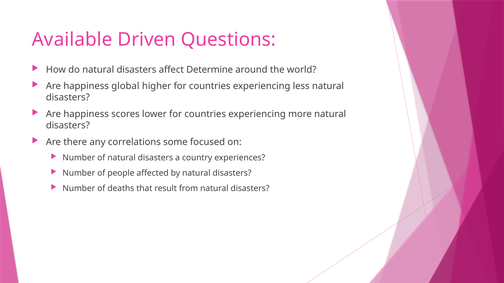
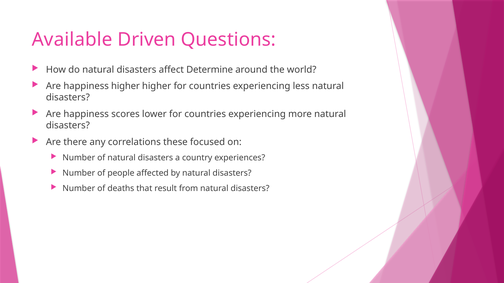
happiness global: global -> higher
some: some -> these
